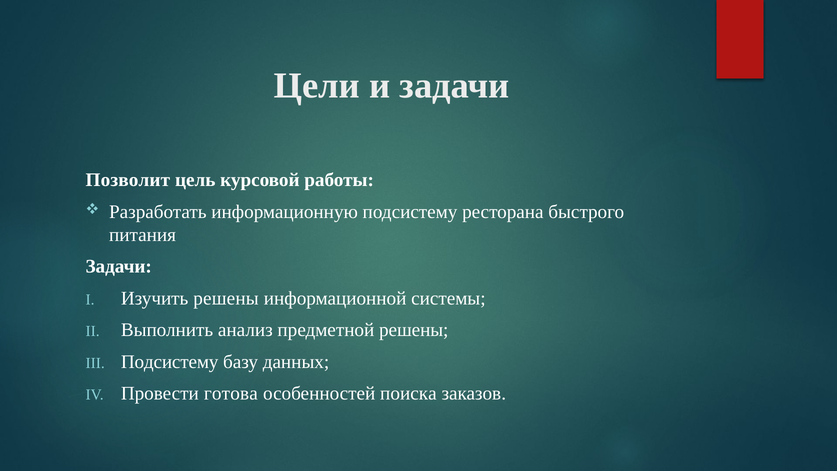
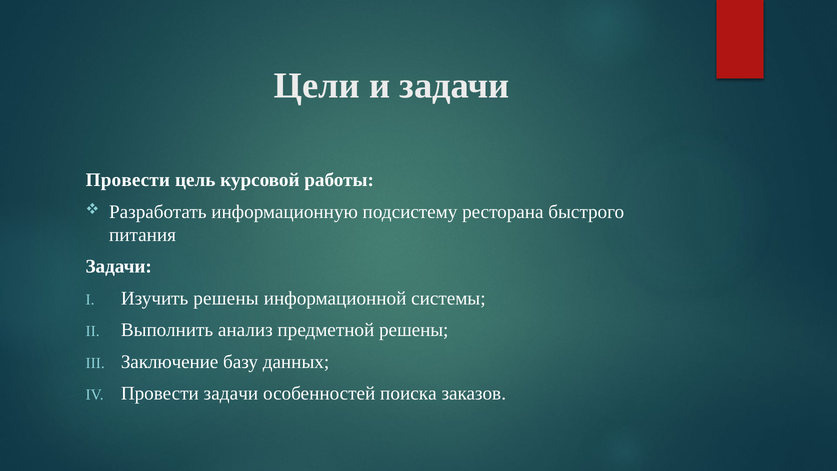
Позволит at (128, 180): Позволит -> Провести
Подсистему at (170, 362): Подсистему -> Заключение
Провести готова: готова -> задачи
